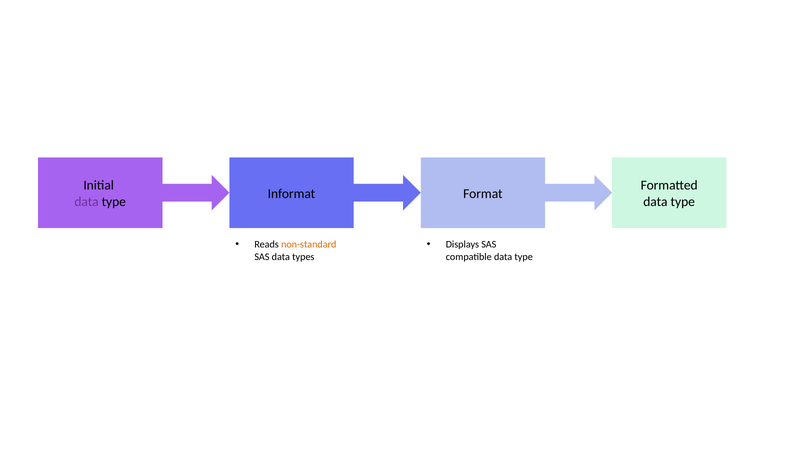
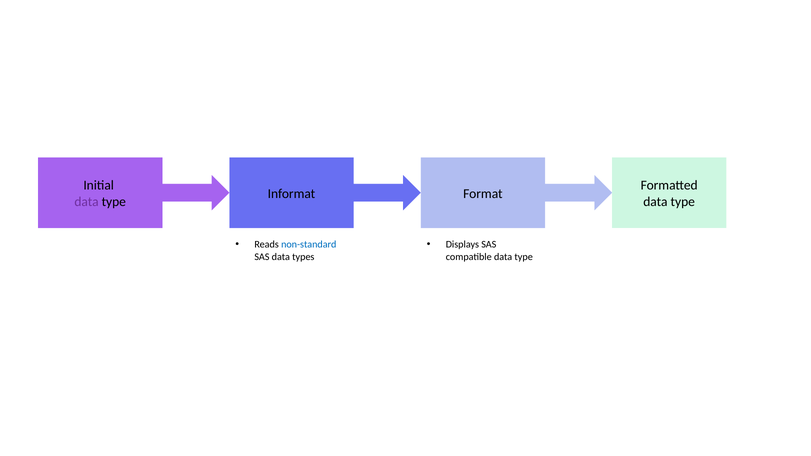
non-standard colour: orange -> blue
